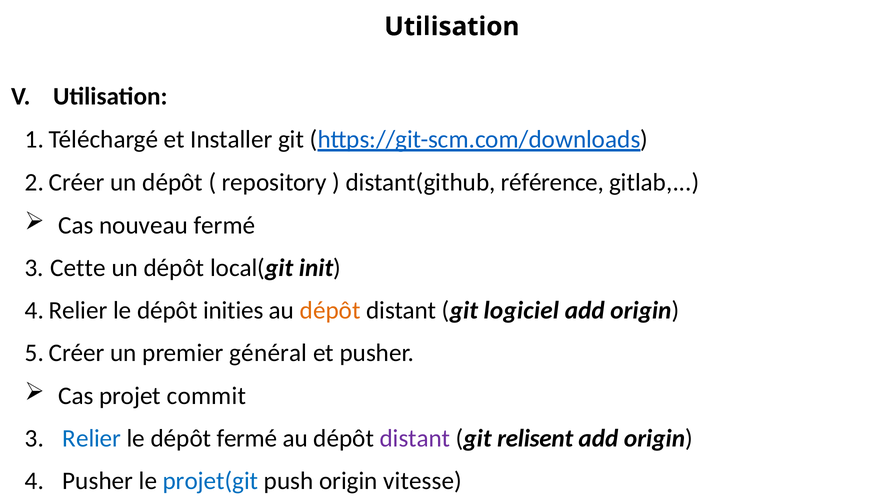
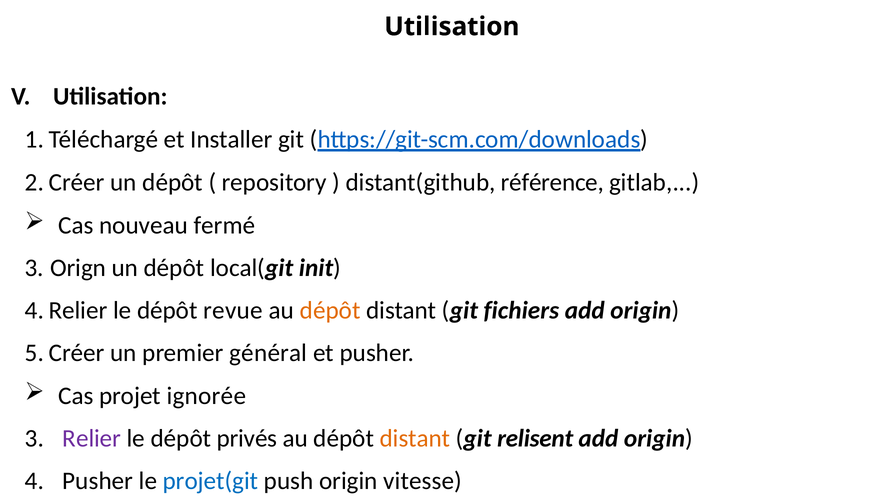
Cette: Cette -> Orign
inities: inities -> revue
logiciel: logiciel -> fichiers
commit: commit -> ignorée
Relier colour: blue -> purple
dépôt fermé: fermé -> privés
distant at (415, 438) colour: purple -> orange
